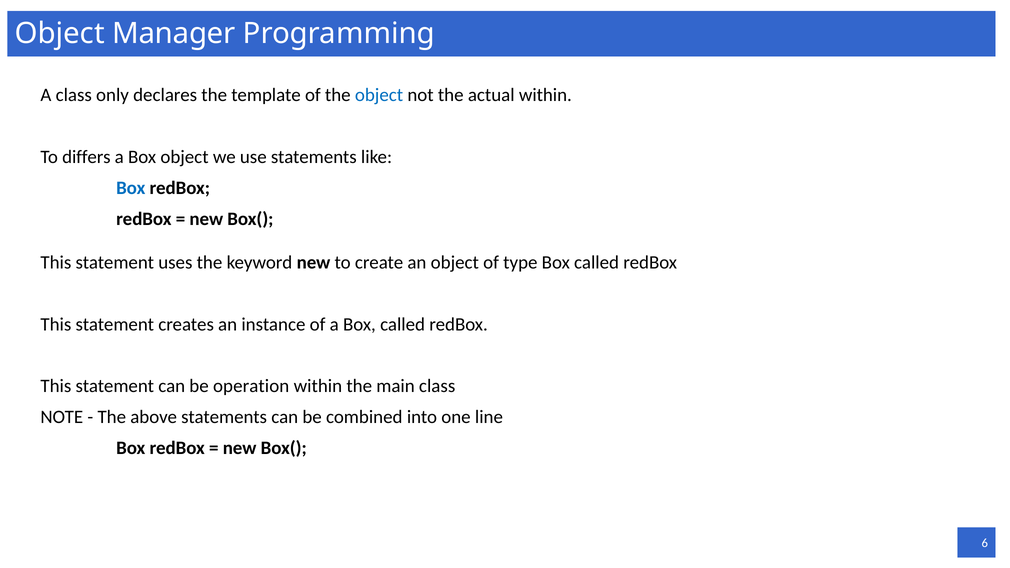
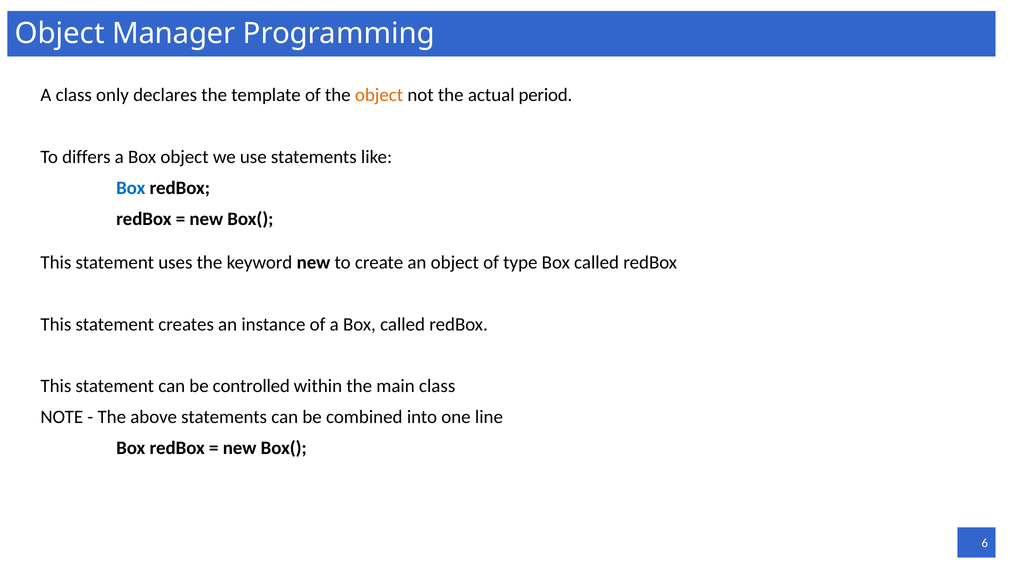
object at (379, 95) colour: blue -> orange
actual within: within -> period
operation: operation -> controlled
